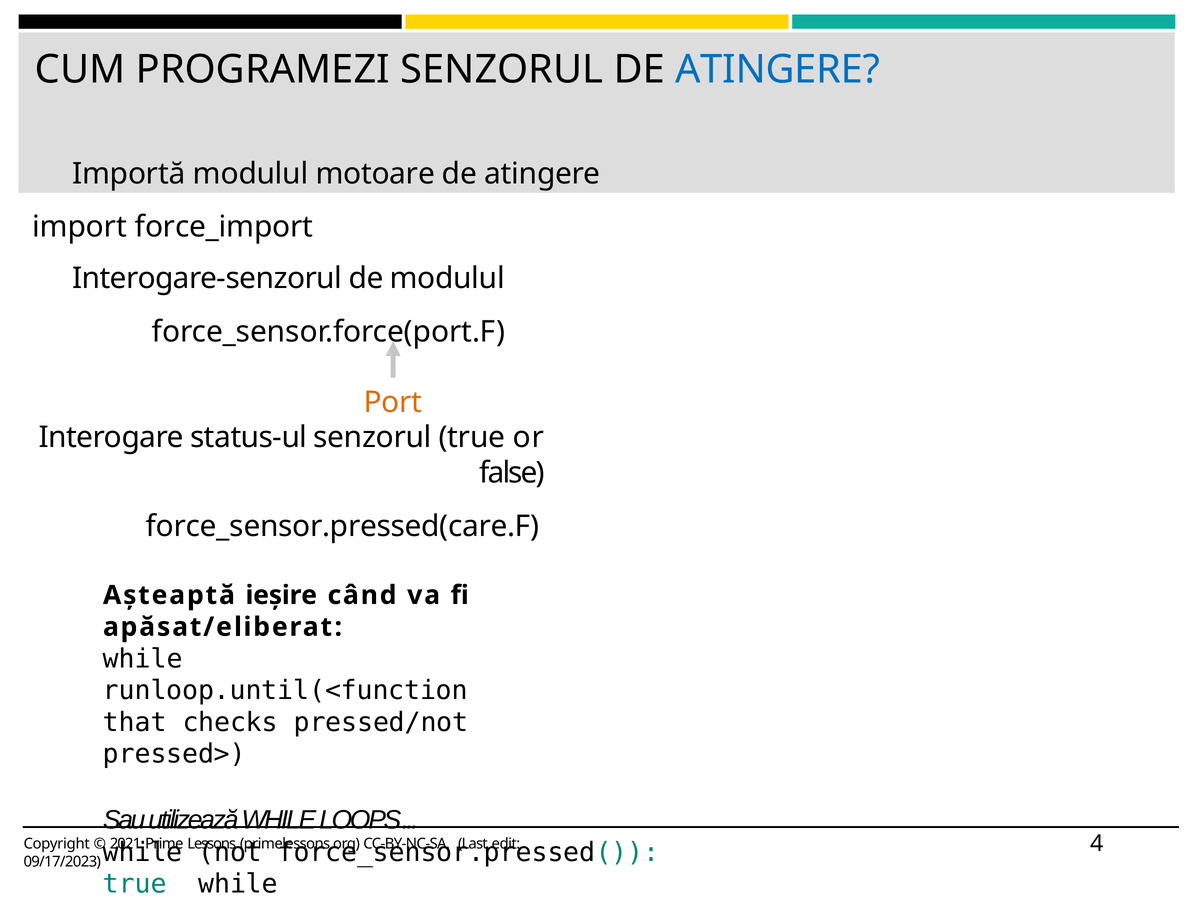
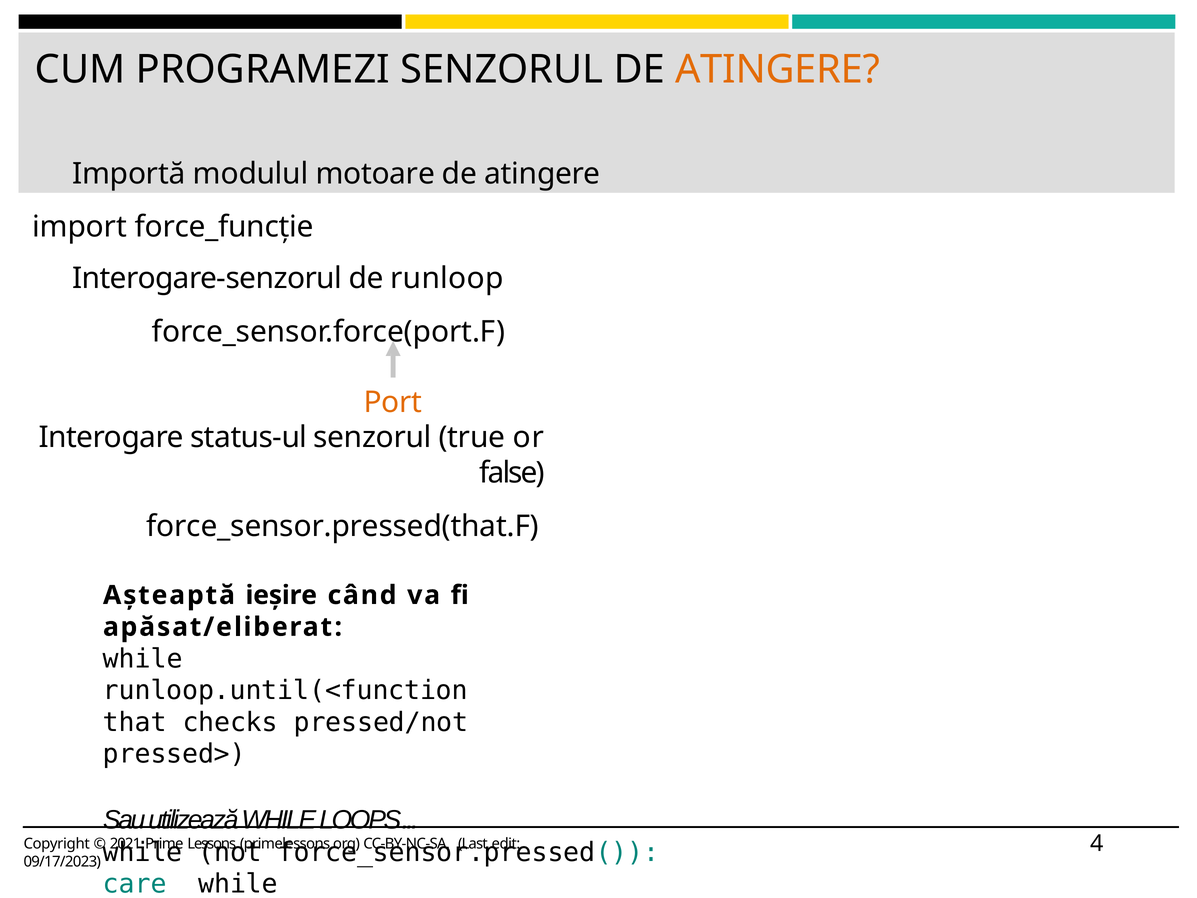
ATINGERE at (778, 70) colour: blue -> orange
force_import: force_import -> force_funcție
de modulul: modulul -> runloop
force_sensor.pressed(care.F: force_sensor.pressed(care.F -> force_sensor.pressed(that.F
true at (135, 884): true -> care
